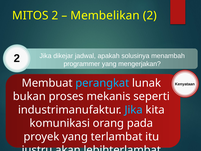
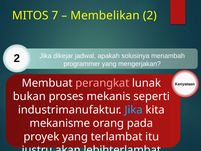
MITOS 2: 2 -> 7
perangkat colour: light blue -> pink
komunikasi: komunikasi -> mekanisme
